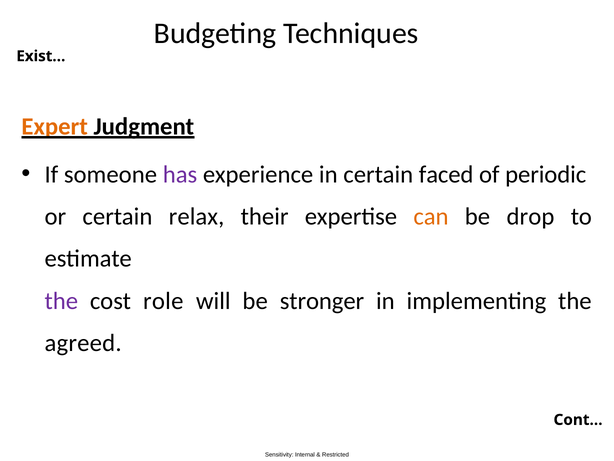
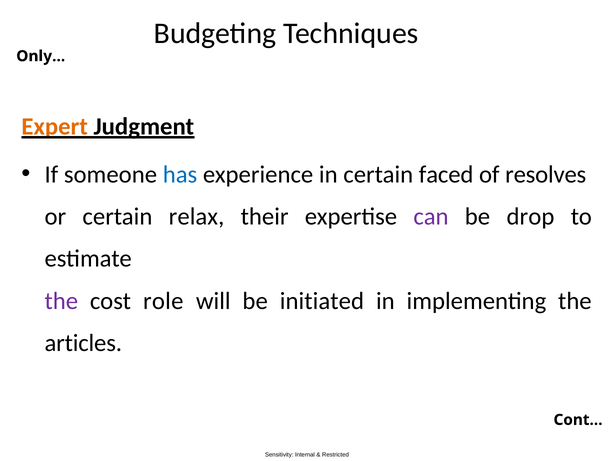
Exist…: Exist… -> Only…
has colour: purple -> blue
periodic: periodic -> resolves
can colour: orange -> purple
stronger: stronger -> initiated
agreed: agreed -> articles
